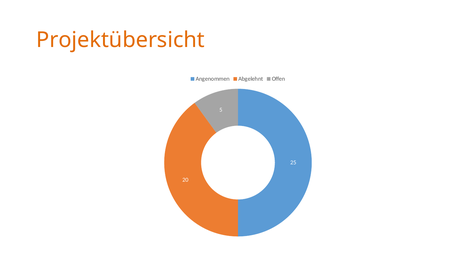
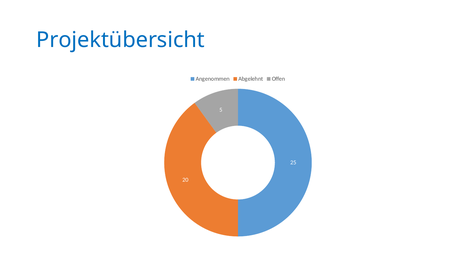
Projektübersicht colour: orange -> blue
